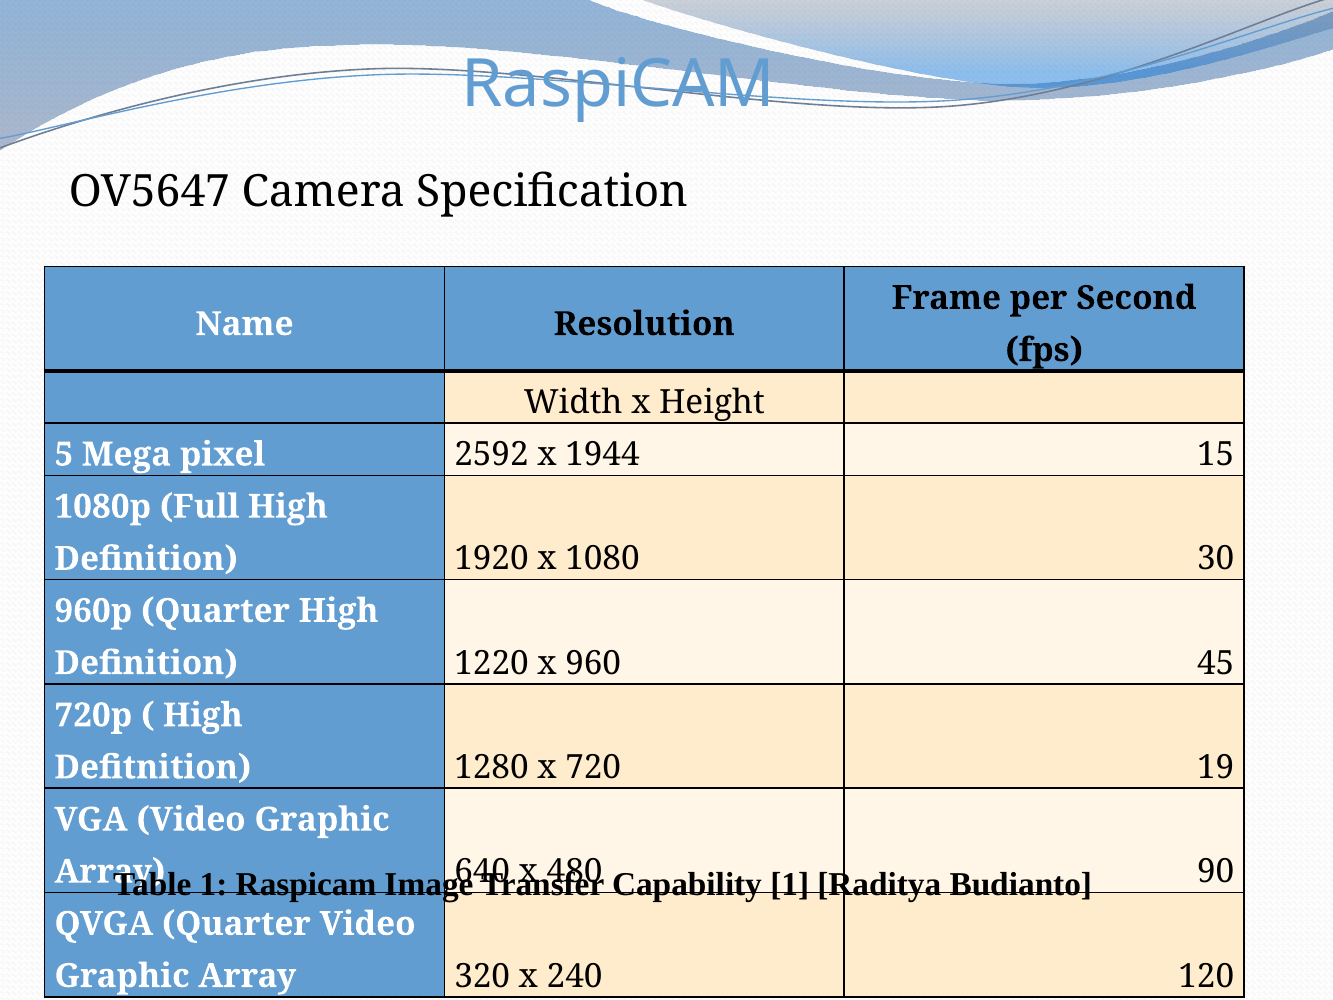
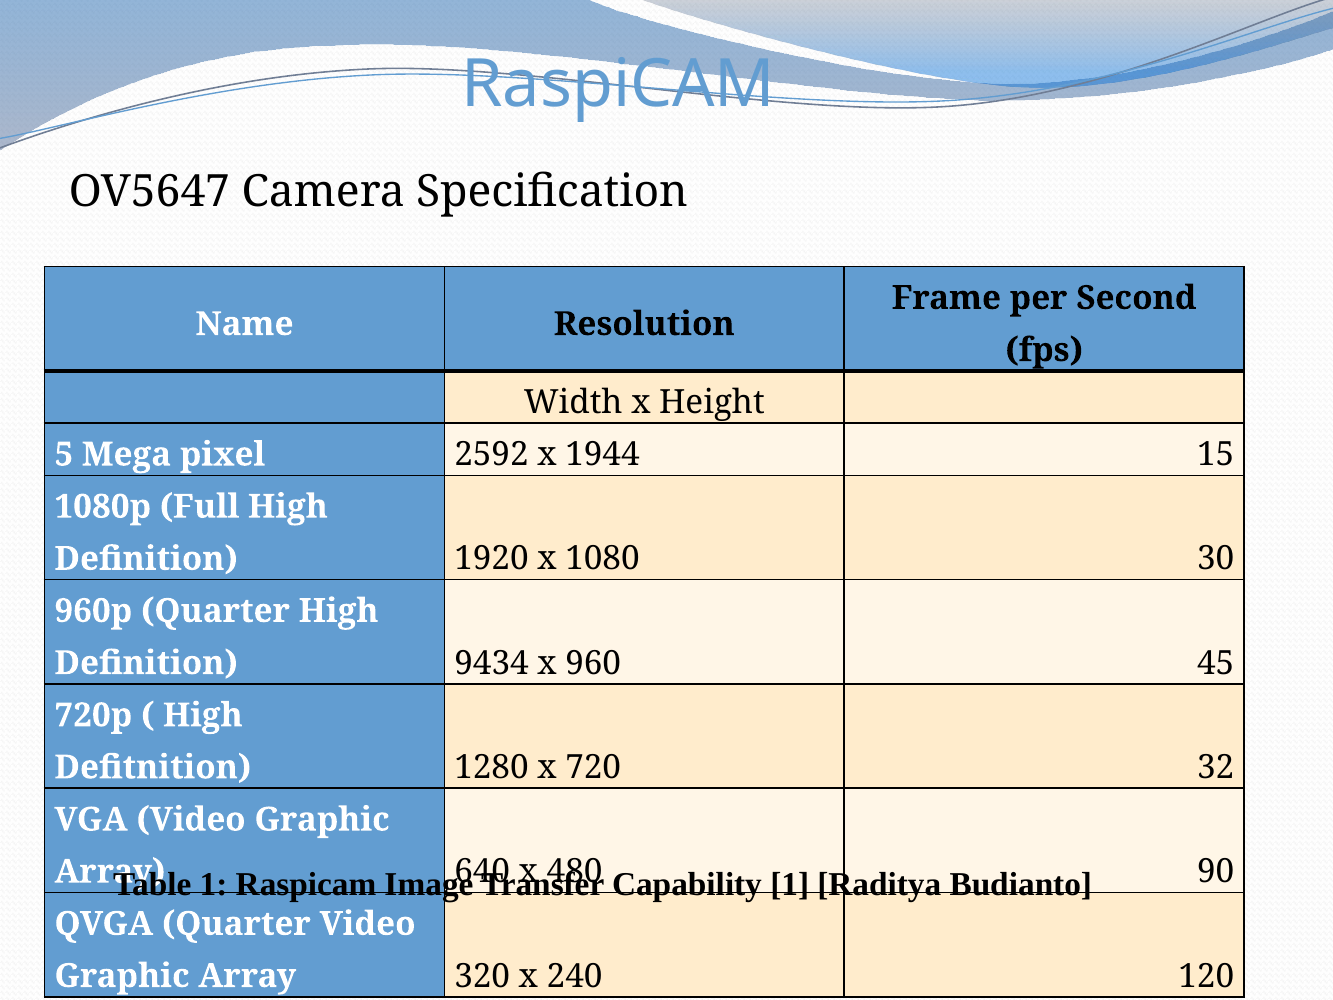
1220: 1220 -> 9434
19: 19 -> 32
